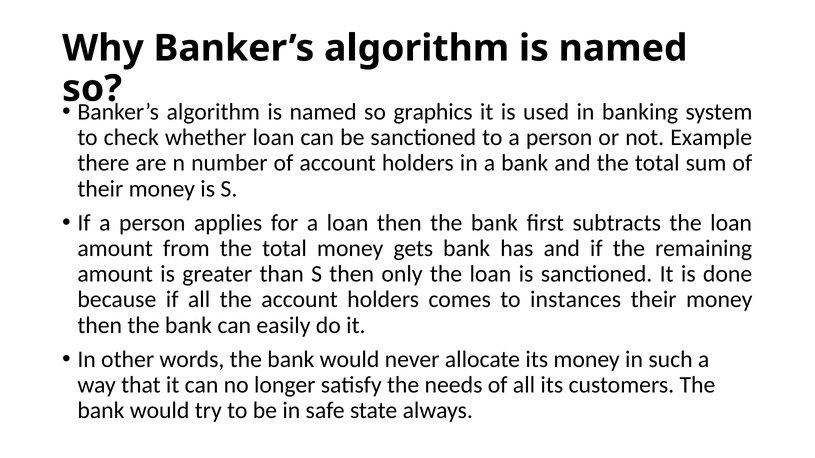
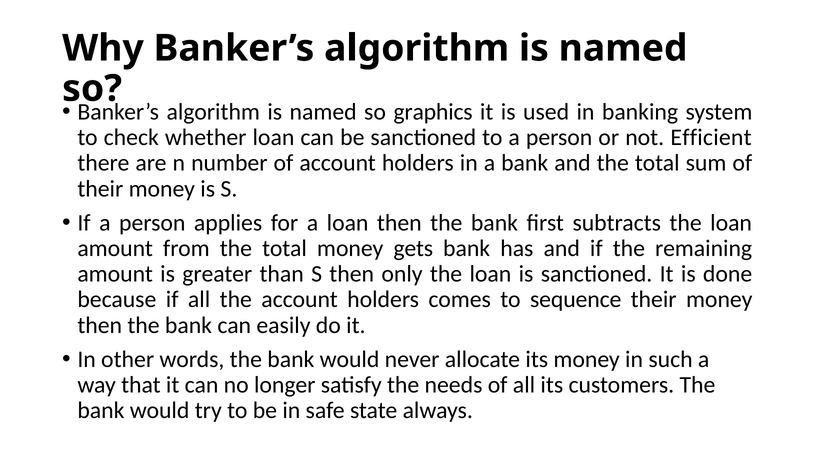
Example: Example -> Efficient
instances: instances -> sequence
